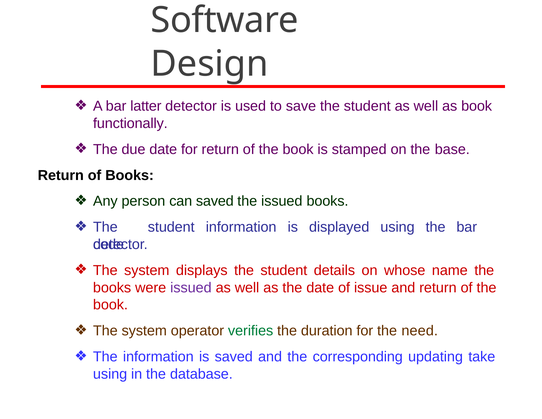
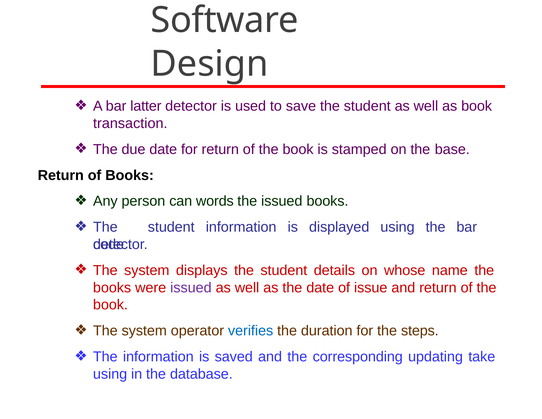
functionally: functionally -> transaction
can saved: saved -> words
verifies colour: green -> blue
need: need -> steps
